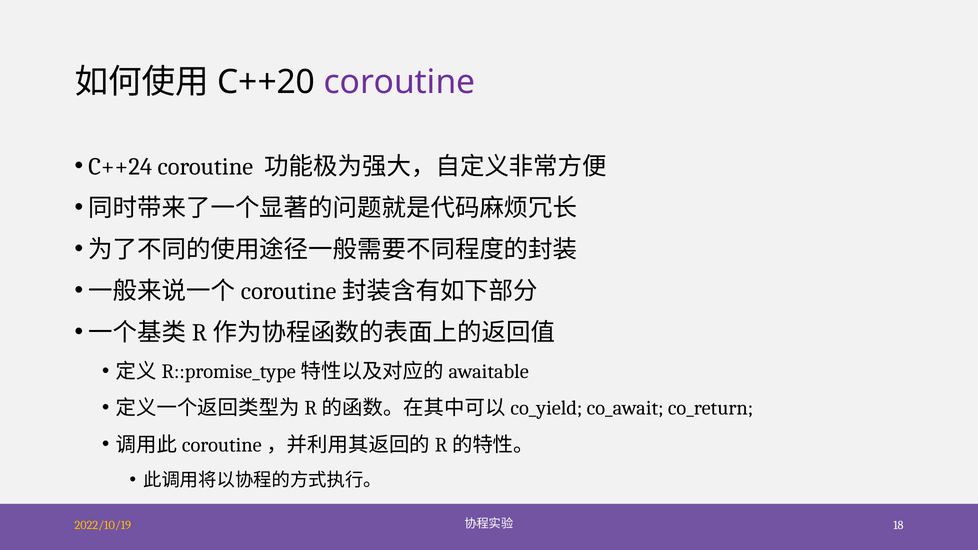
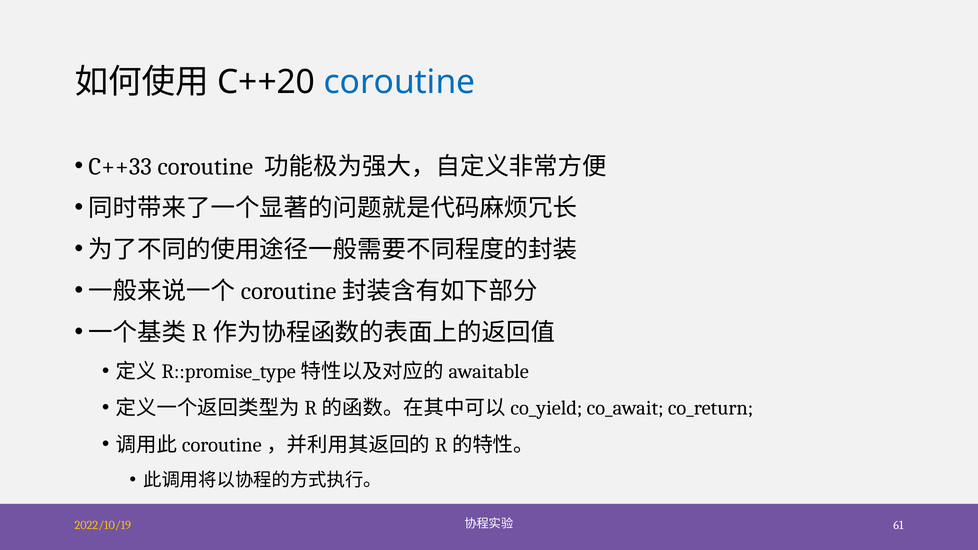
coroutine at (400, 82) colour: purple -> blue
C++24: C++24 -> C++33
18: 18 -> 61
